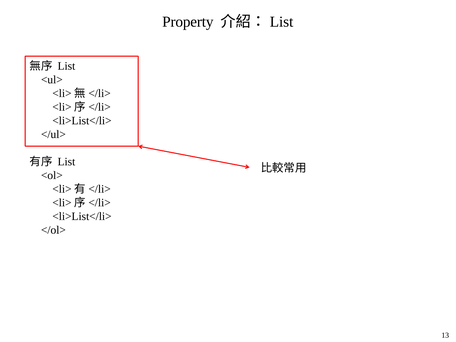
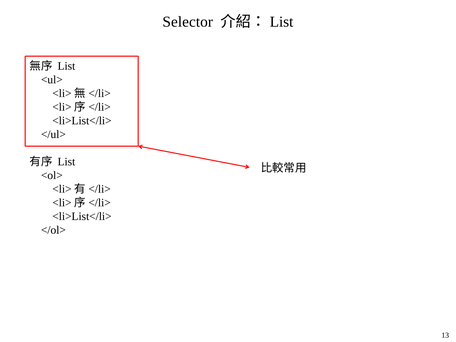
Property: Property -> Selector
